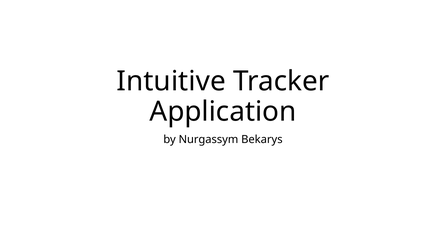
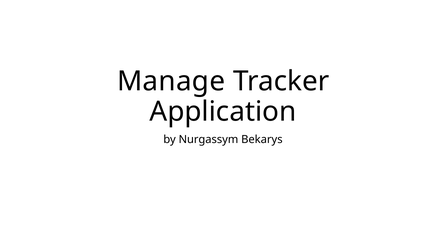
Intuitive: Intuitive -> Manage
